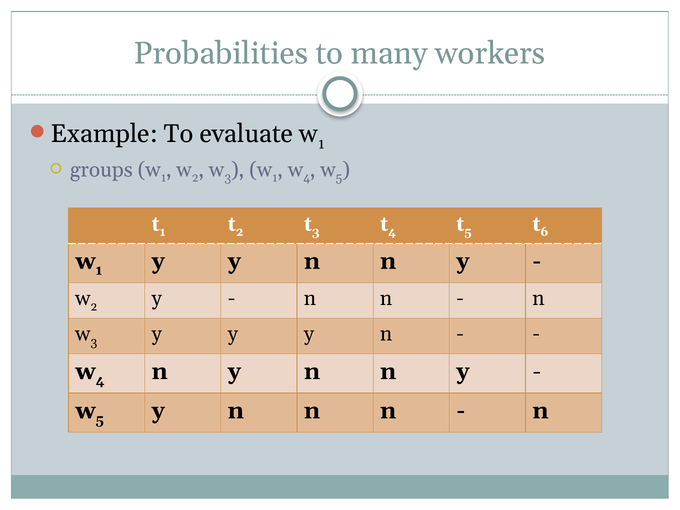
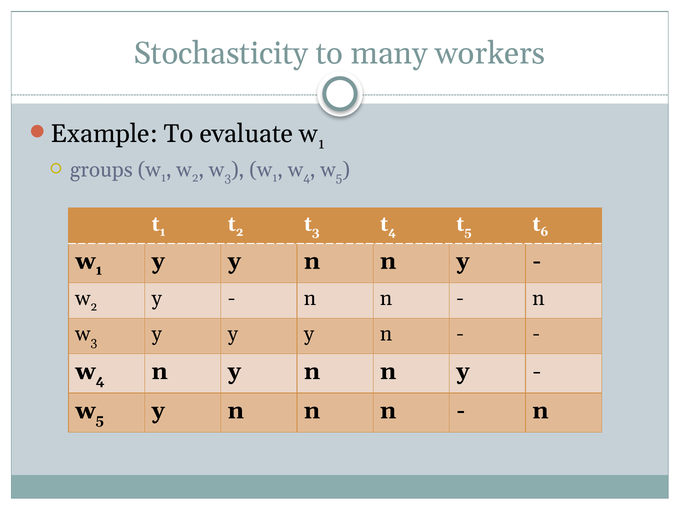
Probabilities: Probabilities -> Stochasticity
